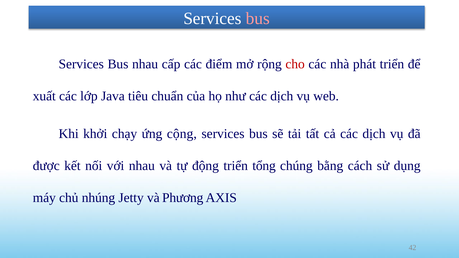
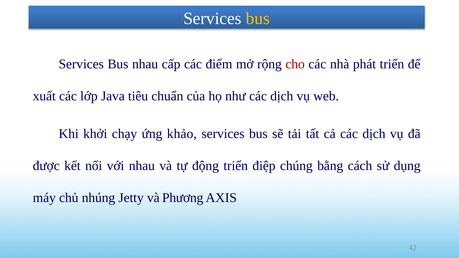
bus at (258, 18) colour: pink -> yellow
cộng: cộng -> khảo
tổng: tổng -> điệp
